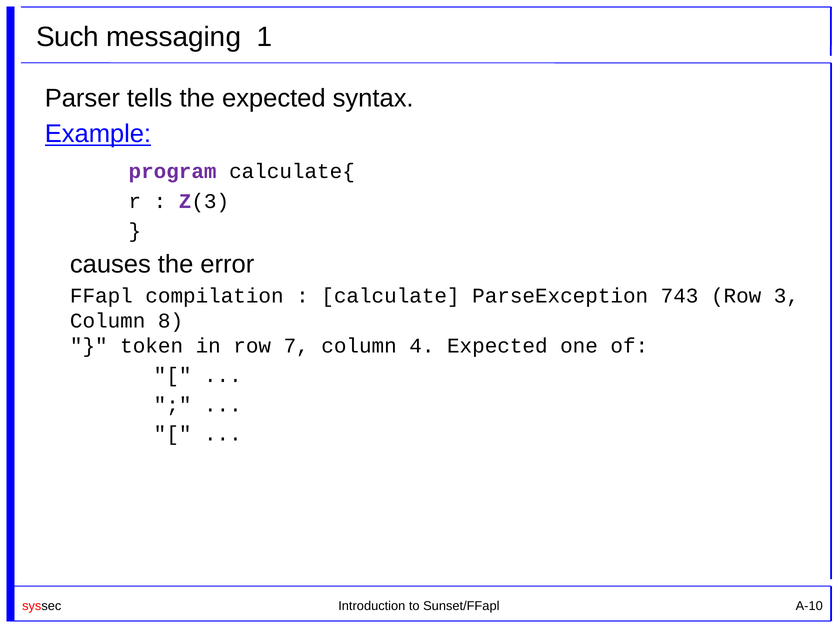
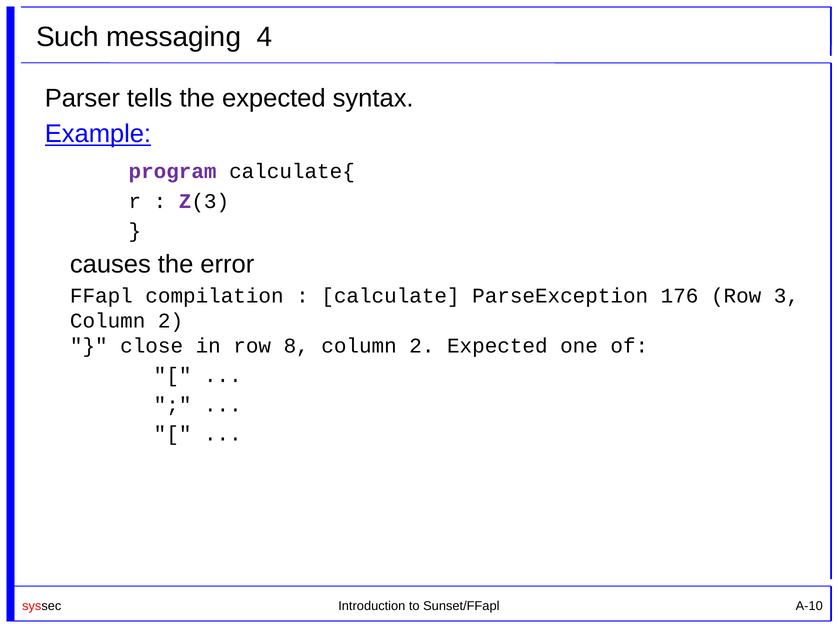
1: 1 -> 4
743: 743 -> 176
8 at (171, 321): 8 -> 2
token: token -> close
7: 7 -> 8
4 at (422, 346): 4 -> 2
